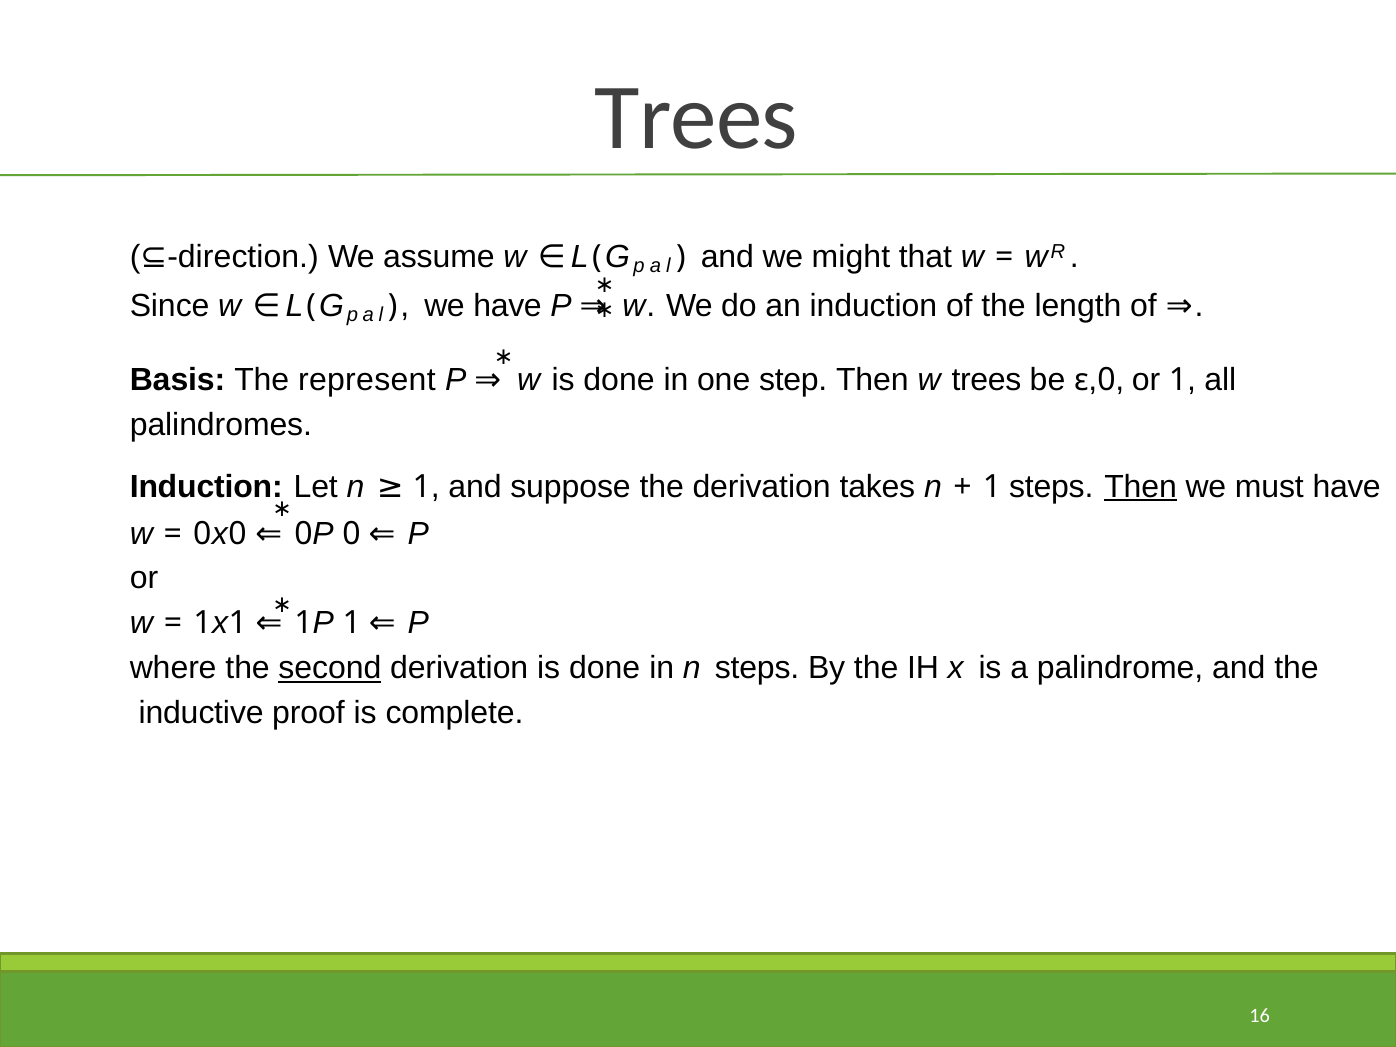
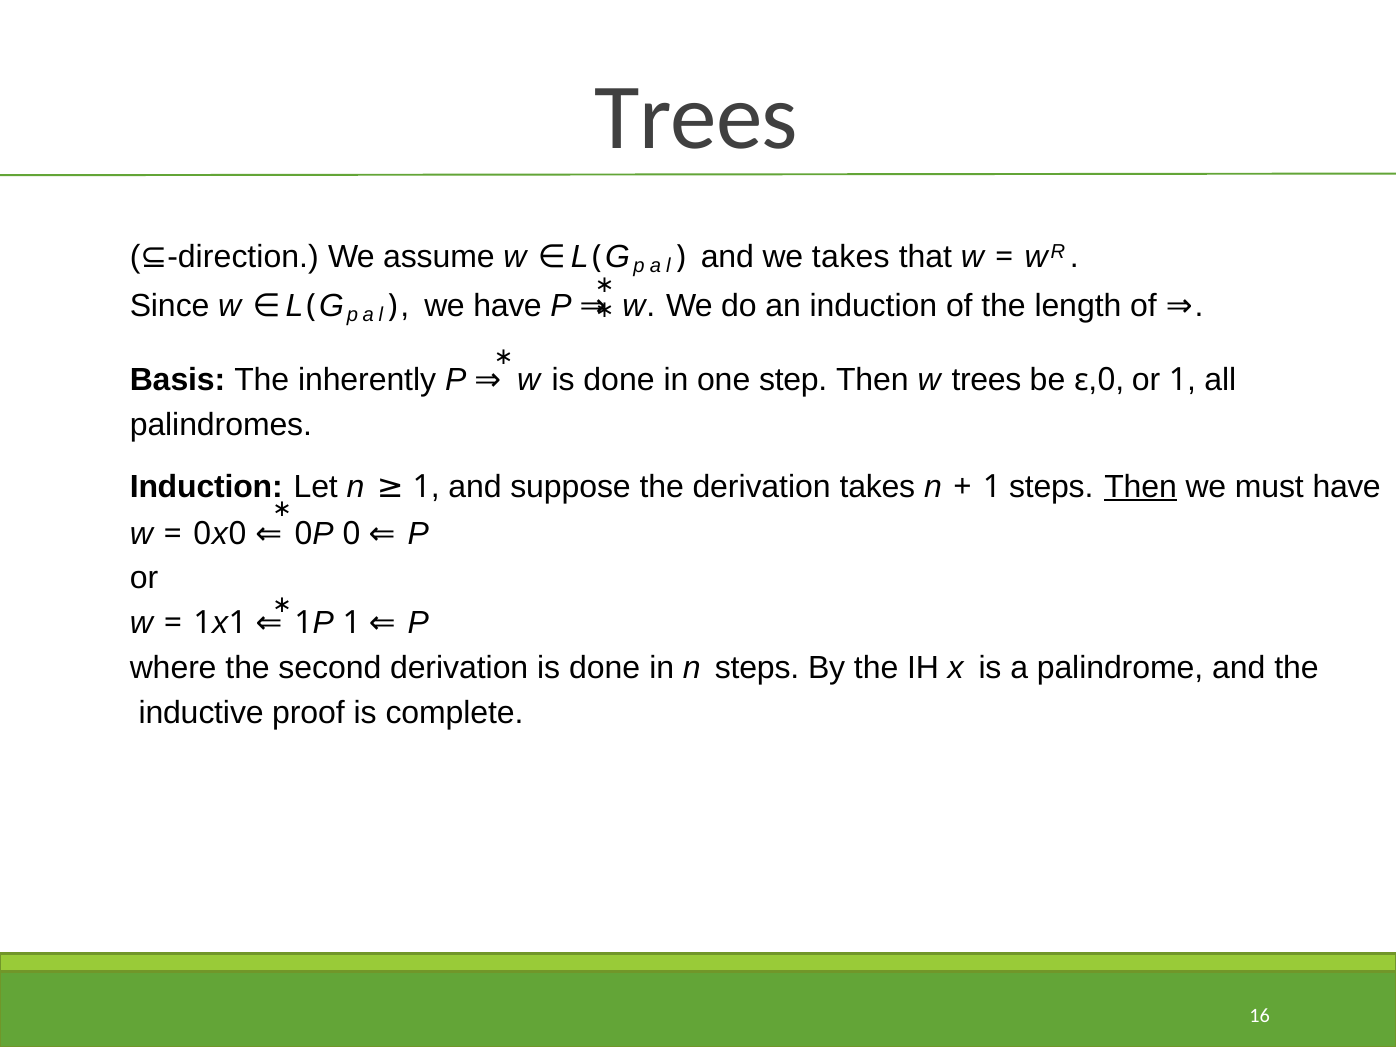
we might: might -> takes
represent: represent -> inherently
second underline: present -> none
